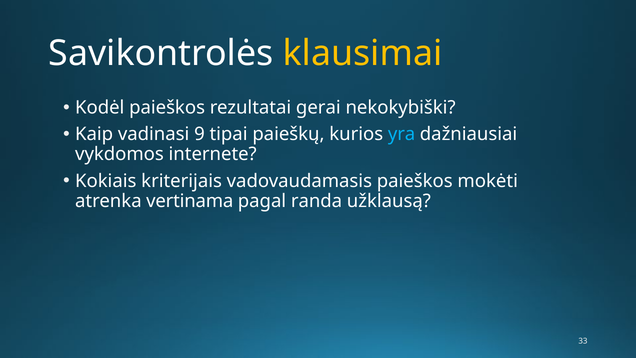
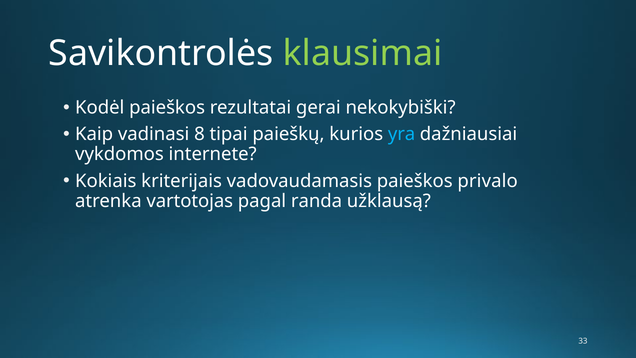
klausimai colour: yellow -> light green
9: 9 -> 8
mokėti: mokėti -> privalo
vertinama: vertinama -> vartotojas
